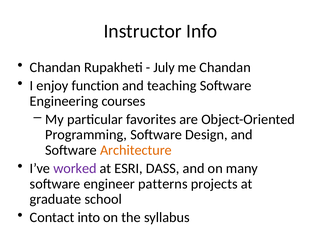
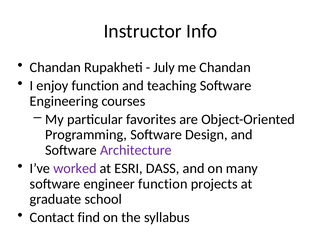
Architecture colour: orange -> purple
engineer patterns: patterns -> function
into: into -> find
